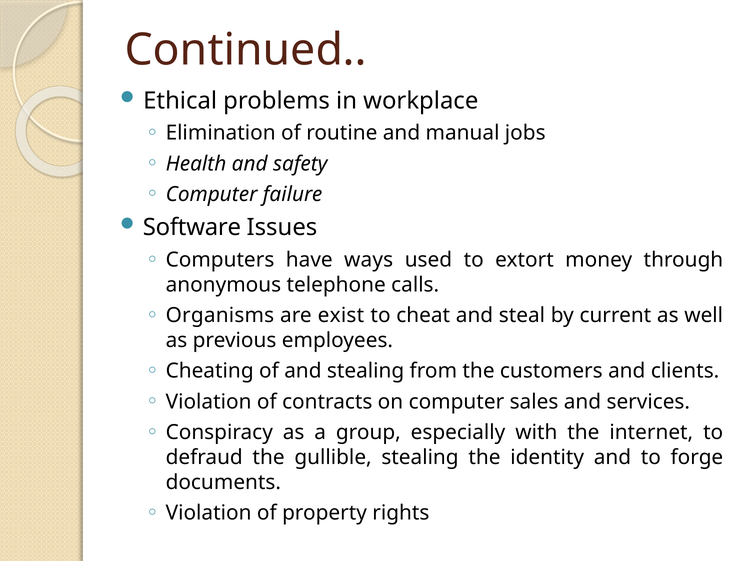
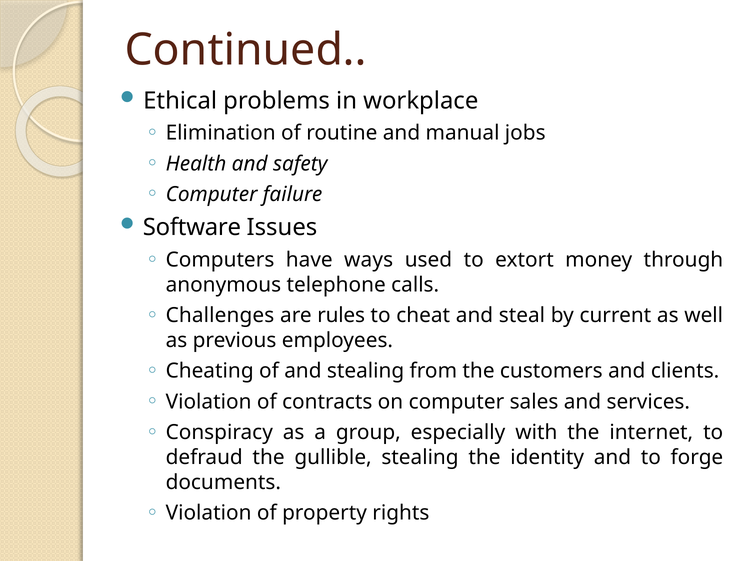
Organisms: Organisms -> Challenges
exist: exist -> rules
